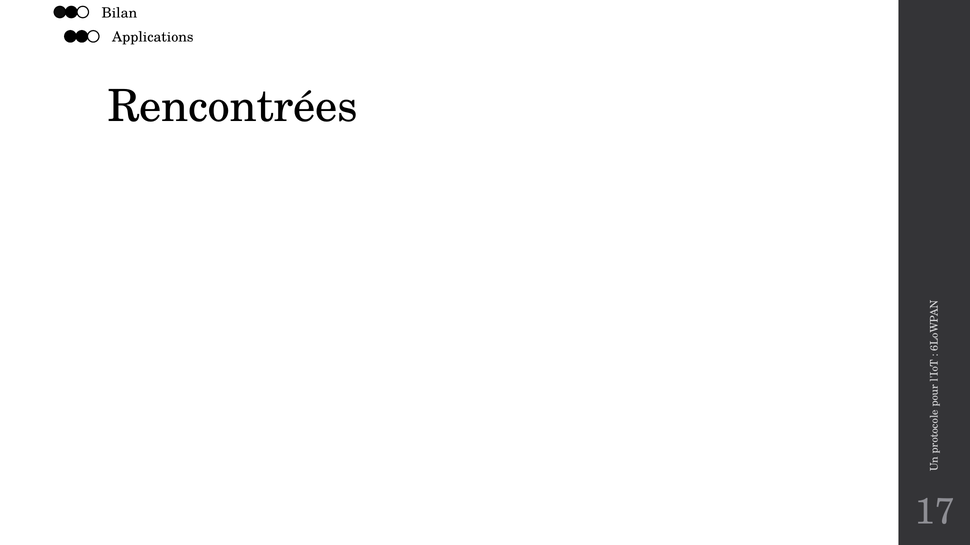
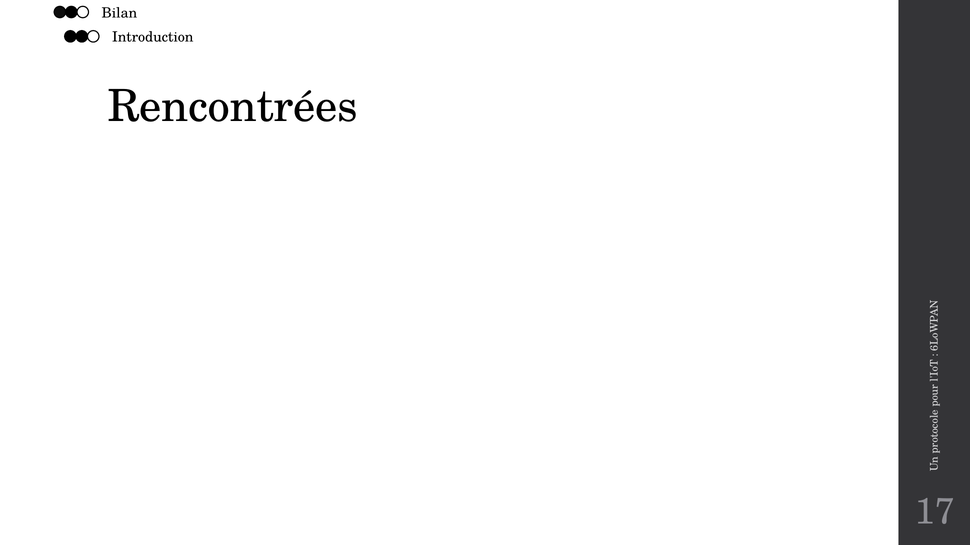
Applications: Applications -> Introduction
